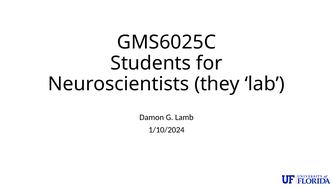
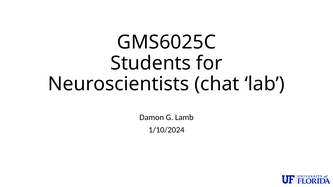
they: they -> chat
